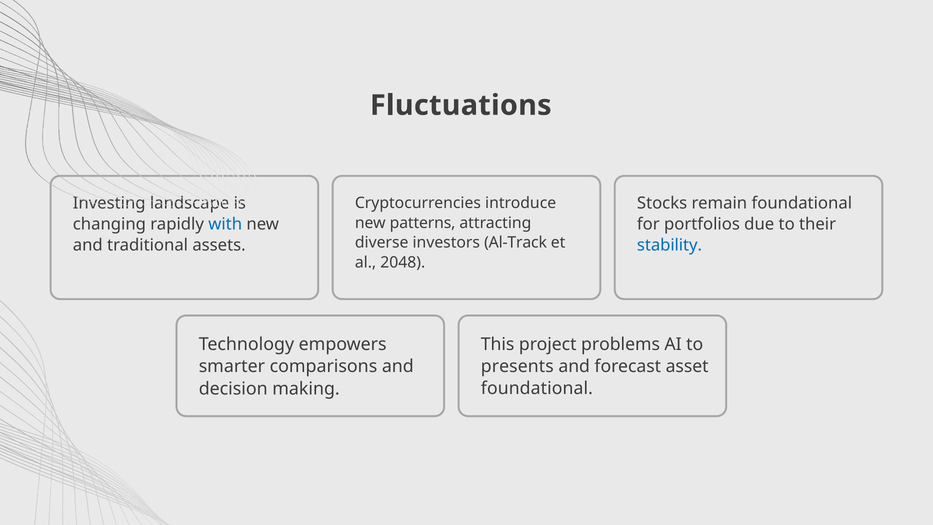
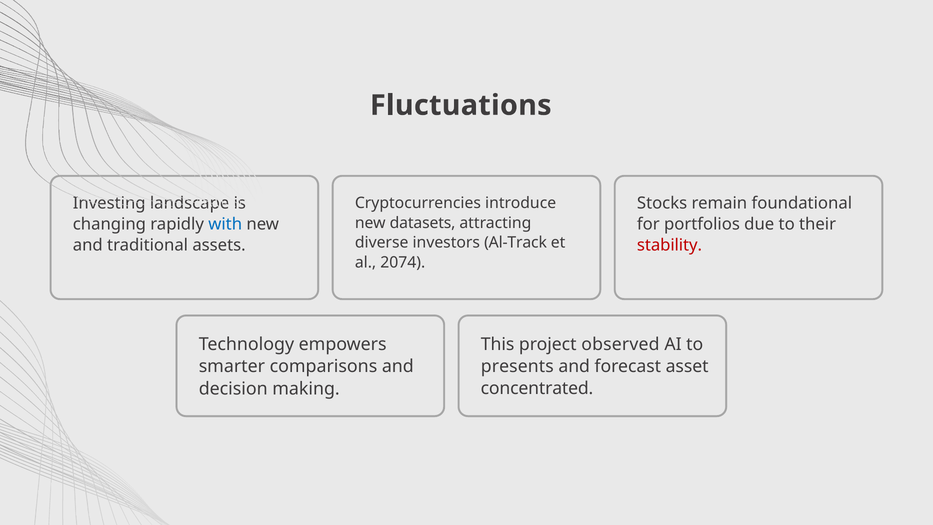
patterns: patterns -> datasets
stability colour: blue -> red
2048: 2048 -> 2074
problems: problems -> observed
foundational at (537, 388): foundational -> concentrated
